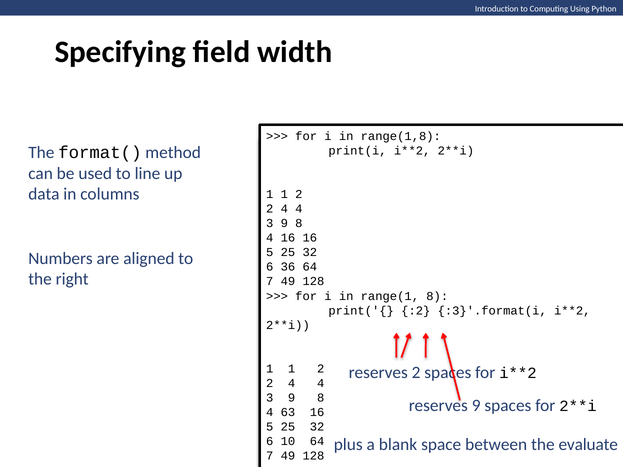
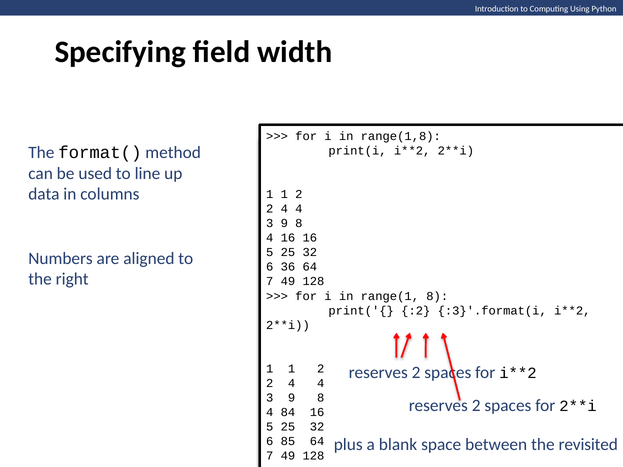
9 at (476, 406): 9 -> 2
63: 63 -> 84
10: 10 -> 85
evaluate: evaluate -> revisited
